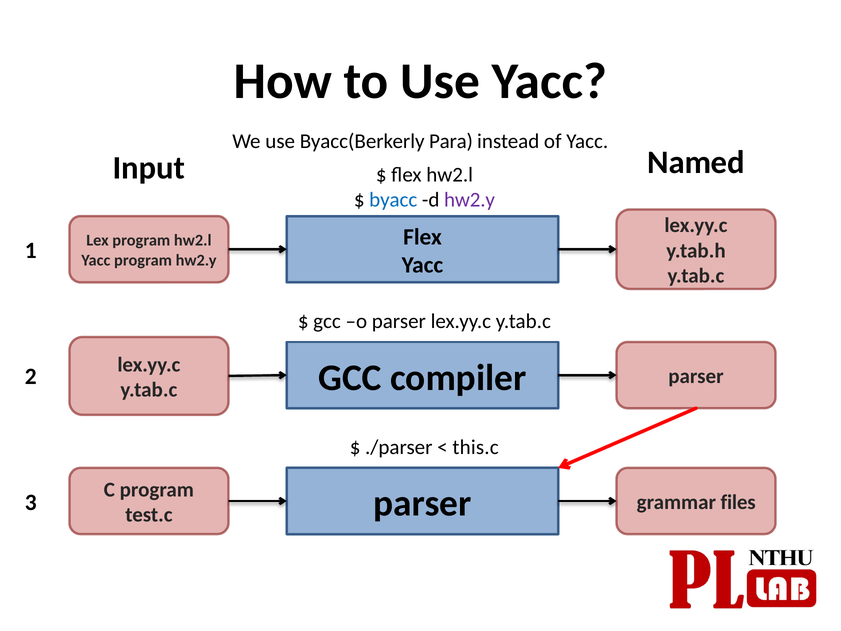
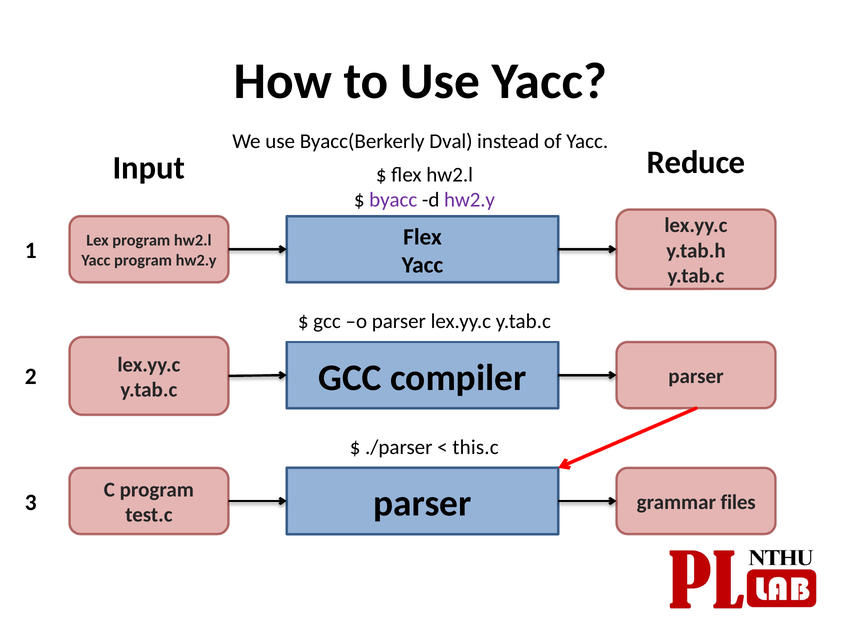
Para: Para -> Dval
Named: Named -> Reduce
byacc colour: blue -> purple
